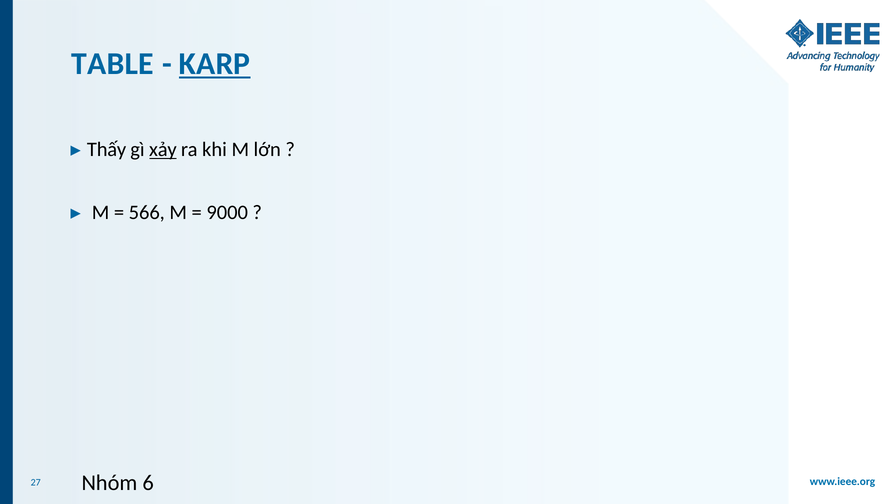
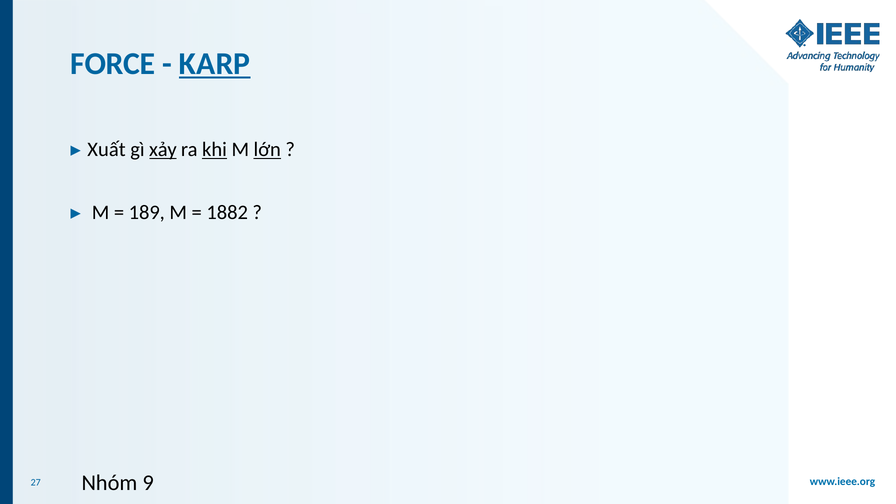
TABLE: TABLE -> FORCE
Thấy: Thấy -> Xuất
khi underline: none -> present
lớn underline: none -> present
566: 566 -> 189
9000: 9000 -> 1882
6: 6 -> 9
